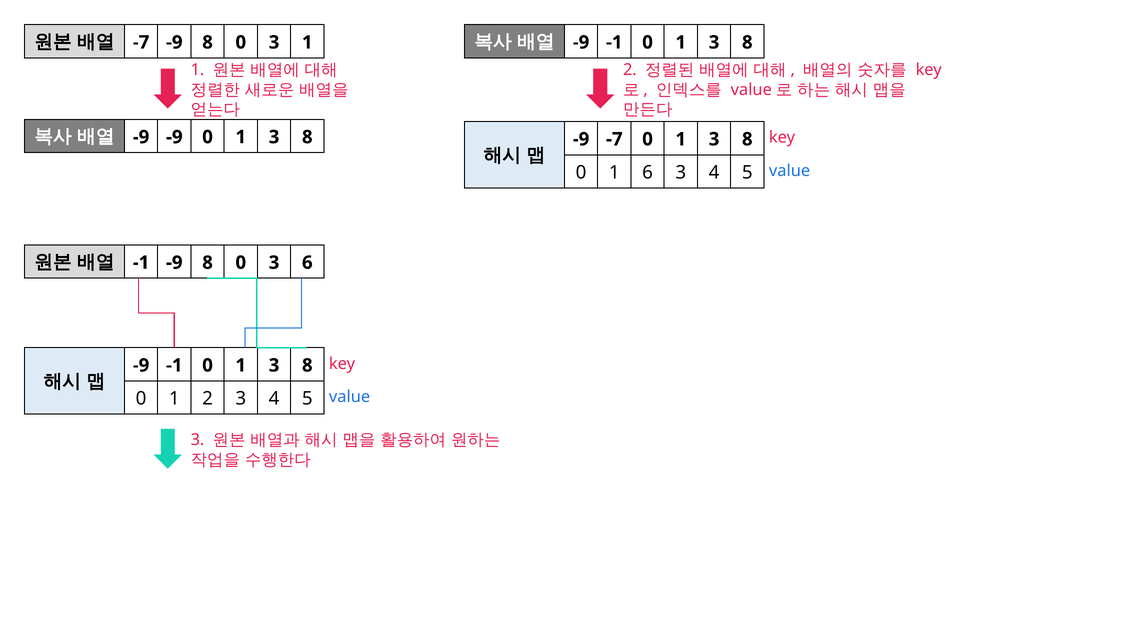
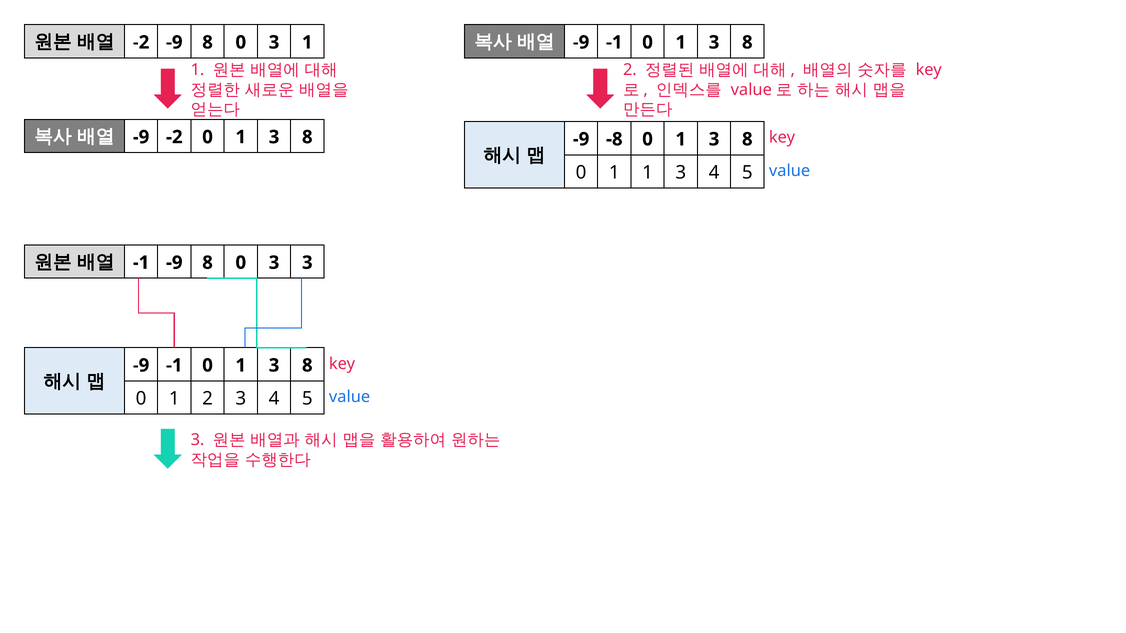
-7 at (141, 42): -7 -> -2
-9 -9: -9 -> -2
-9 -7: -7 -> -8
1 6: 6 -> 1
3 6: 6 -> 3
